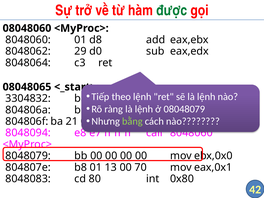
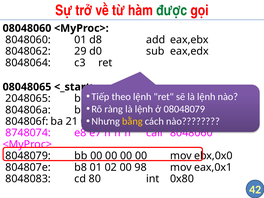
3304832: 3304832 -> 2048065
bằng colour: light green -> yellow
8048094: 8048094 -> 8748074
13: 13 -> 02
70: 70 -> 98
